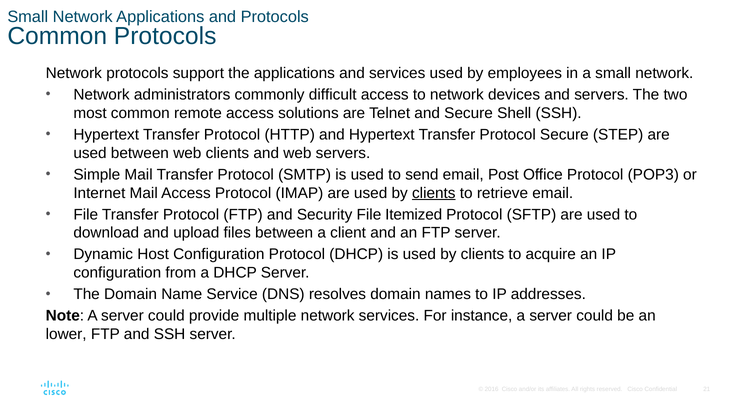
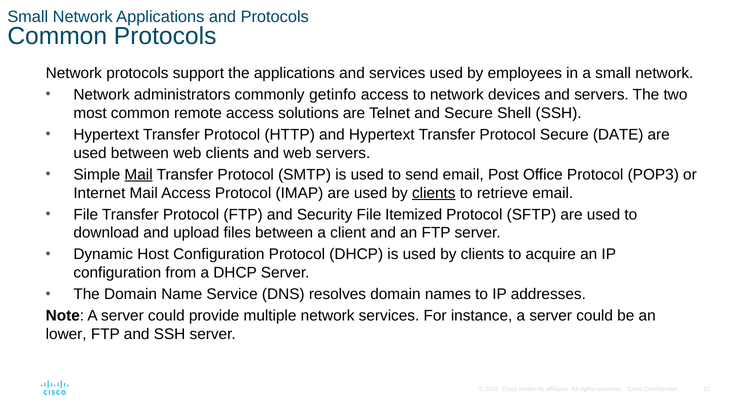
difficult: difficult -> getinfo
STEP: STEP -> DATE
Mail at (139, 175) underline: none -> present
